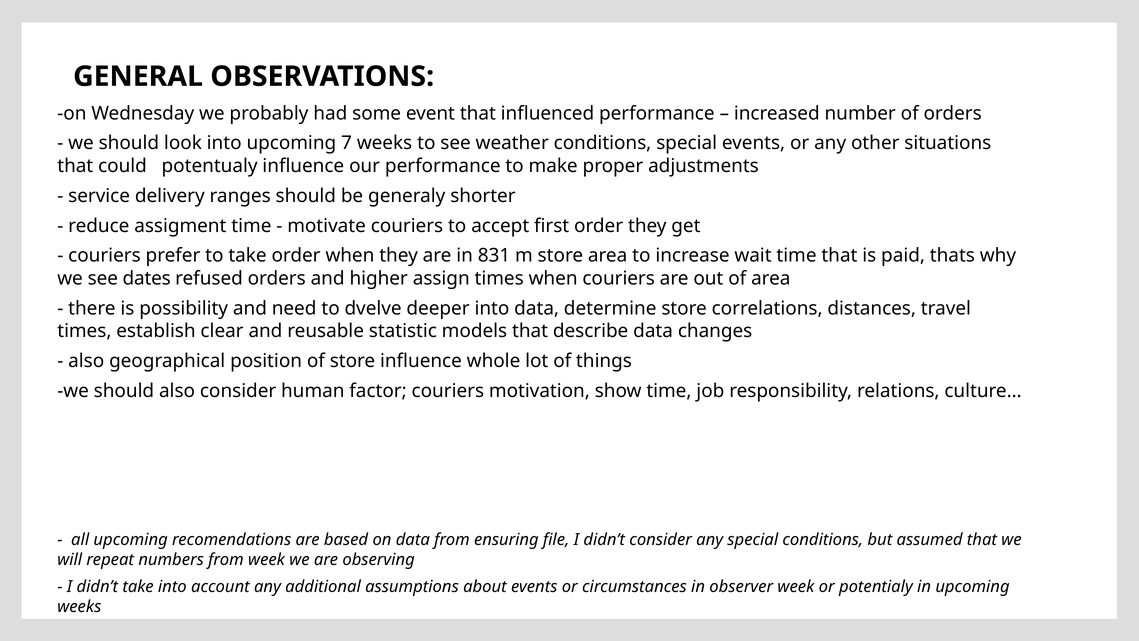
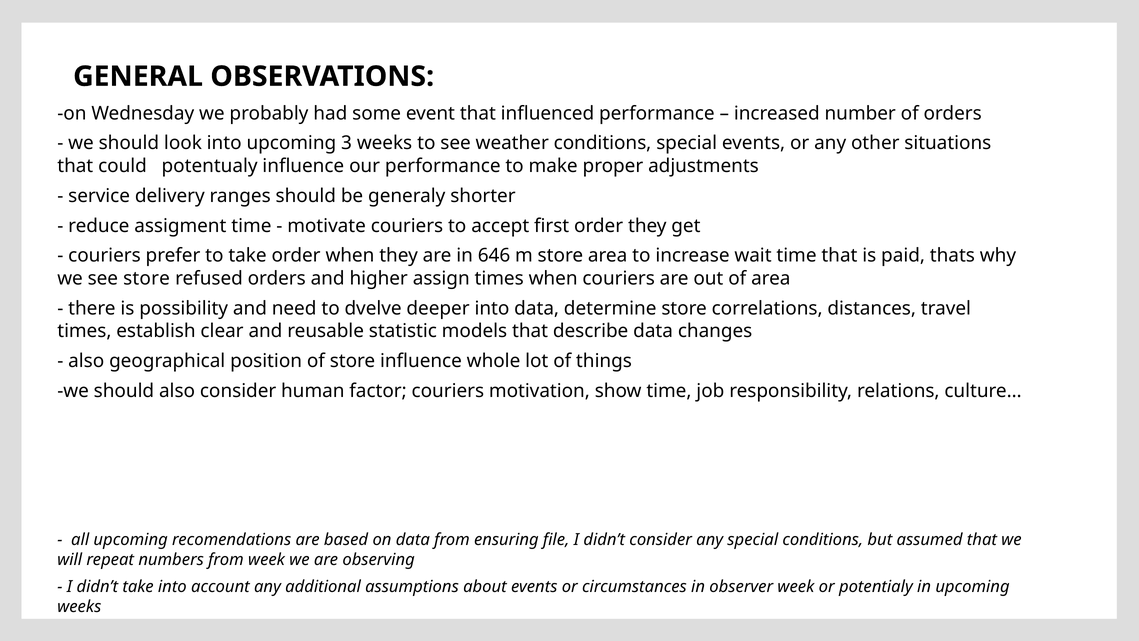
7: 7 -> 3
831: 831 -> 646
see dates: dates -> store
